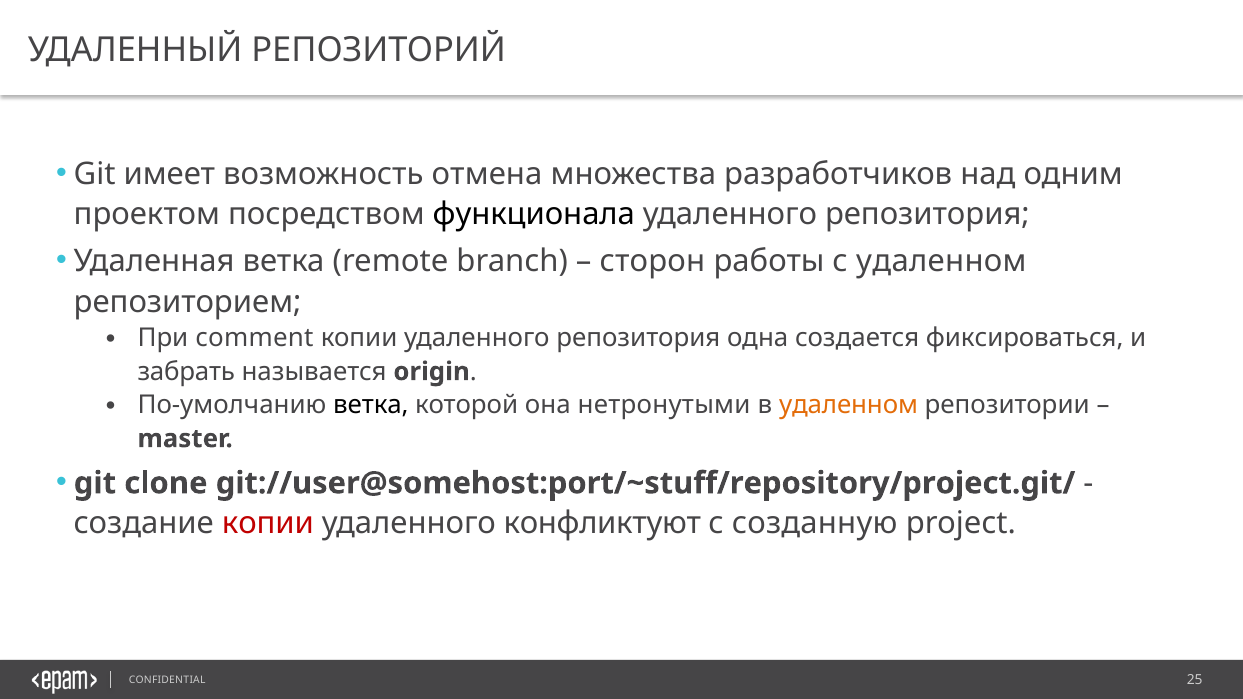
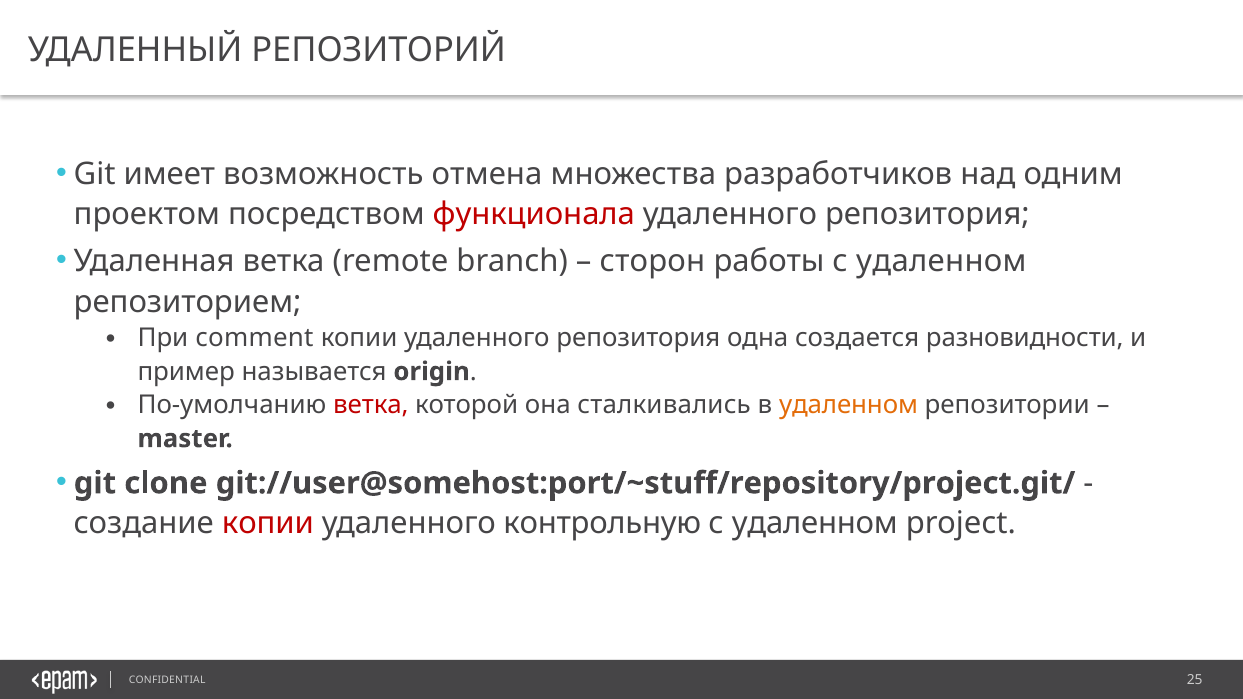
функционала colour: black -> red
фиксироваться: фиксироваться -> разновидности
забрать: забрать -> пример
ветка at (371, 405) colour: black -> red
нетронутыми: нетронутыми -> сталкивались
конфликтуют: конфликтуют -> контрольную
созданную at (815, 524): созданную -> удаленном
